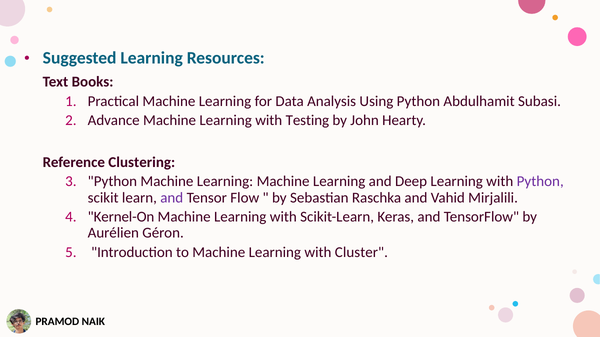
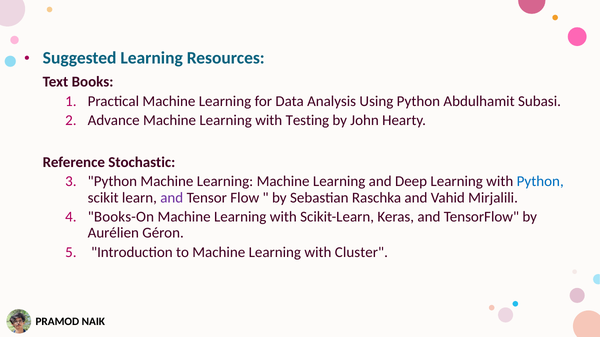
Clustering: Clustering -> Stochastic
Python at (540, 182) colour: purple -> blue
Kernel-On: Kernel-On -> Books-On
